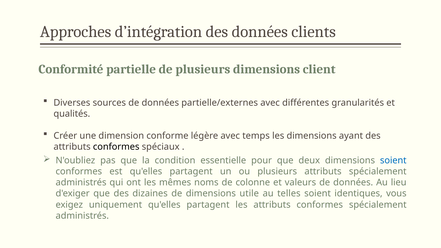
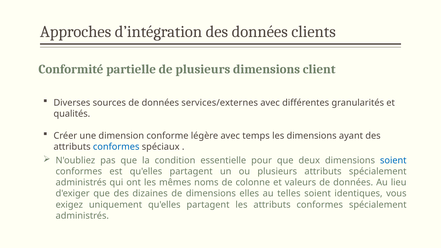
partielle/externes: partielle/externes -> services/externes
conformes at (116, 147) colour: black -> blue
utile: utile -> elles
